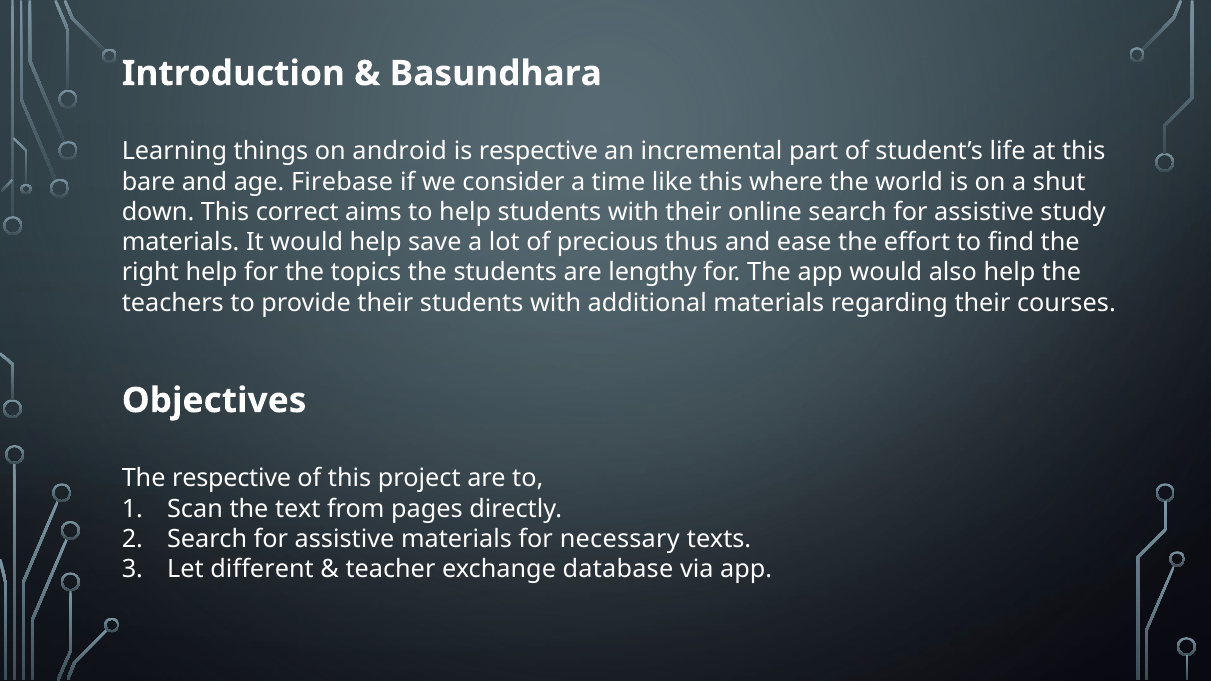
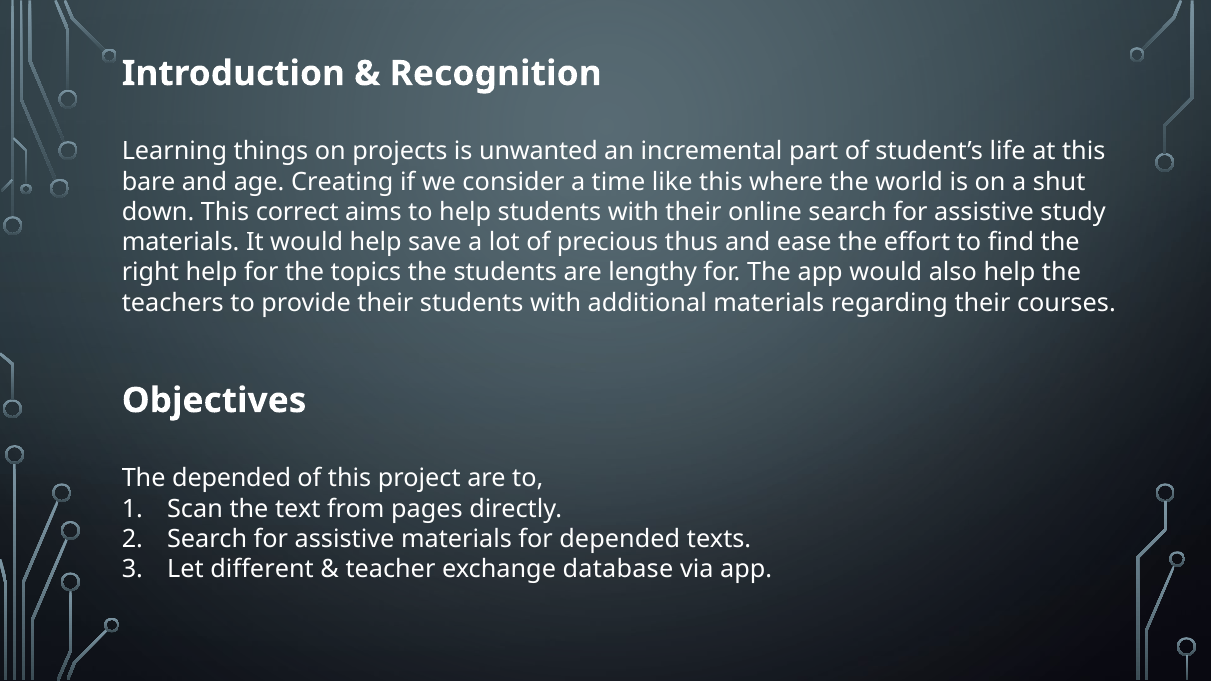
Basundhara: Basundhara -> Recognition
android: android -> projects
is respective: respective -> unwanted
Firebase: Firebase -> Creating
The respective: respective -> depended
for necessary: necessary -> depended
